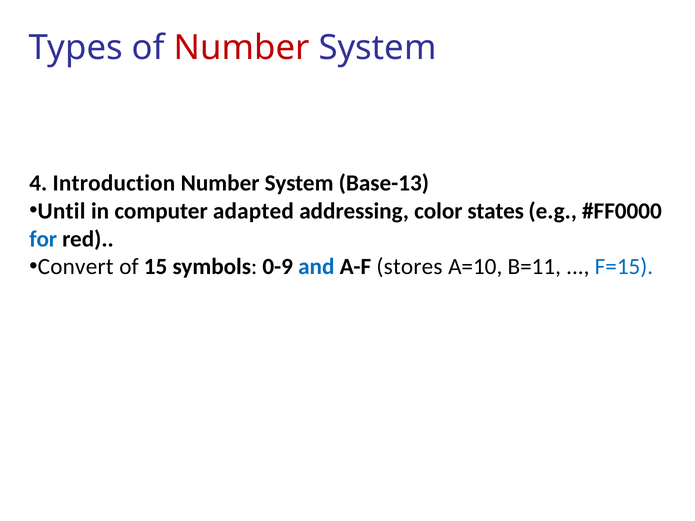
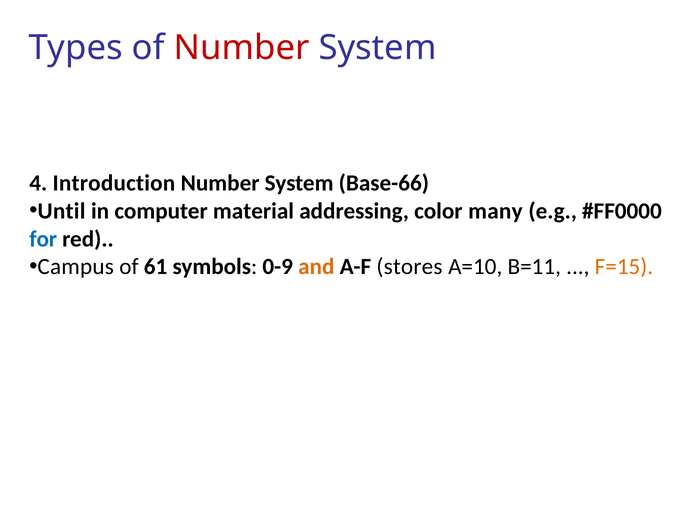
Base-13: Base-13 -> Base-66
adapted: adapted -> material
states: states -> many
Convert: Convert -> Campus
15: 15 -> 61
and colour: blue -> orange
F=15 colour: blue -> orange
